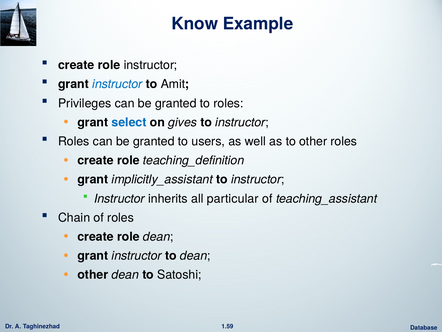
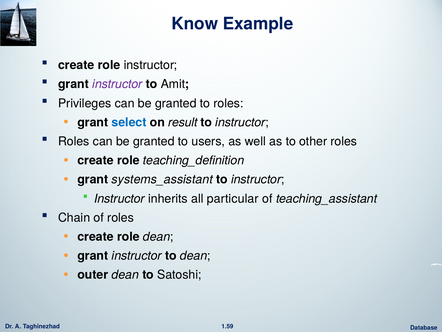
instructor at (117, 84) colour: blue -> purple
gives: gives -> result
implicitly_assistant: implicitly_assistant -> systems_assistant
other at (93, 274): other -> outer
